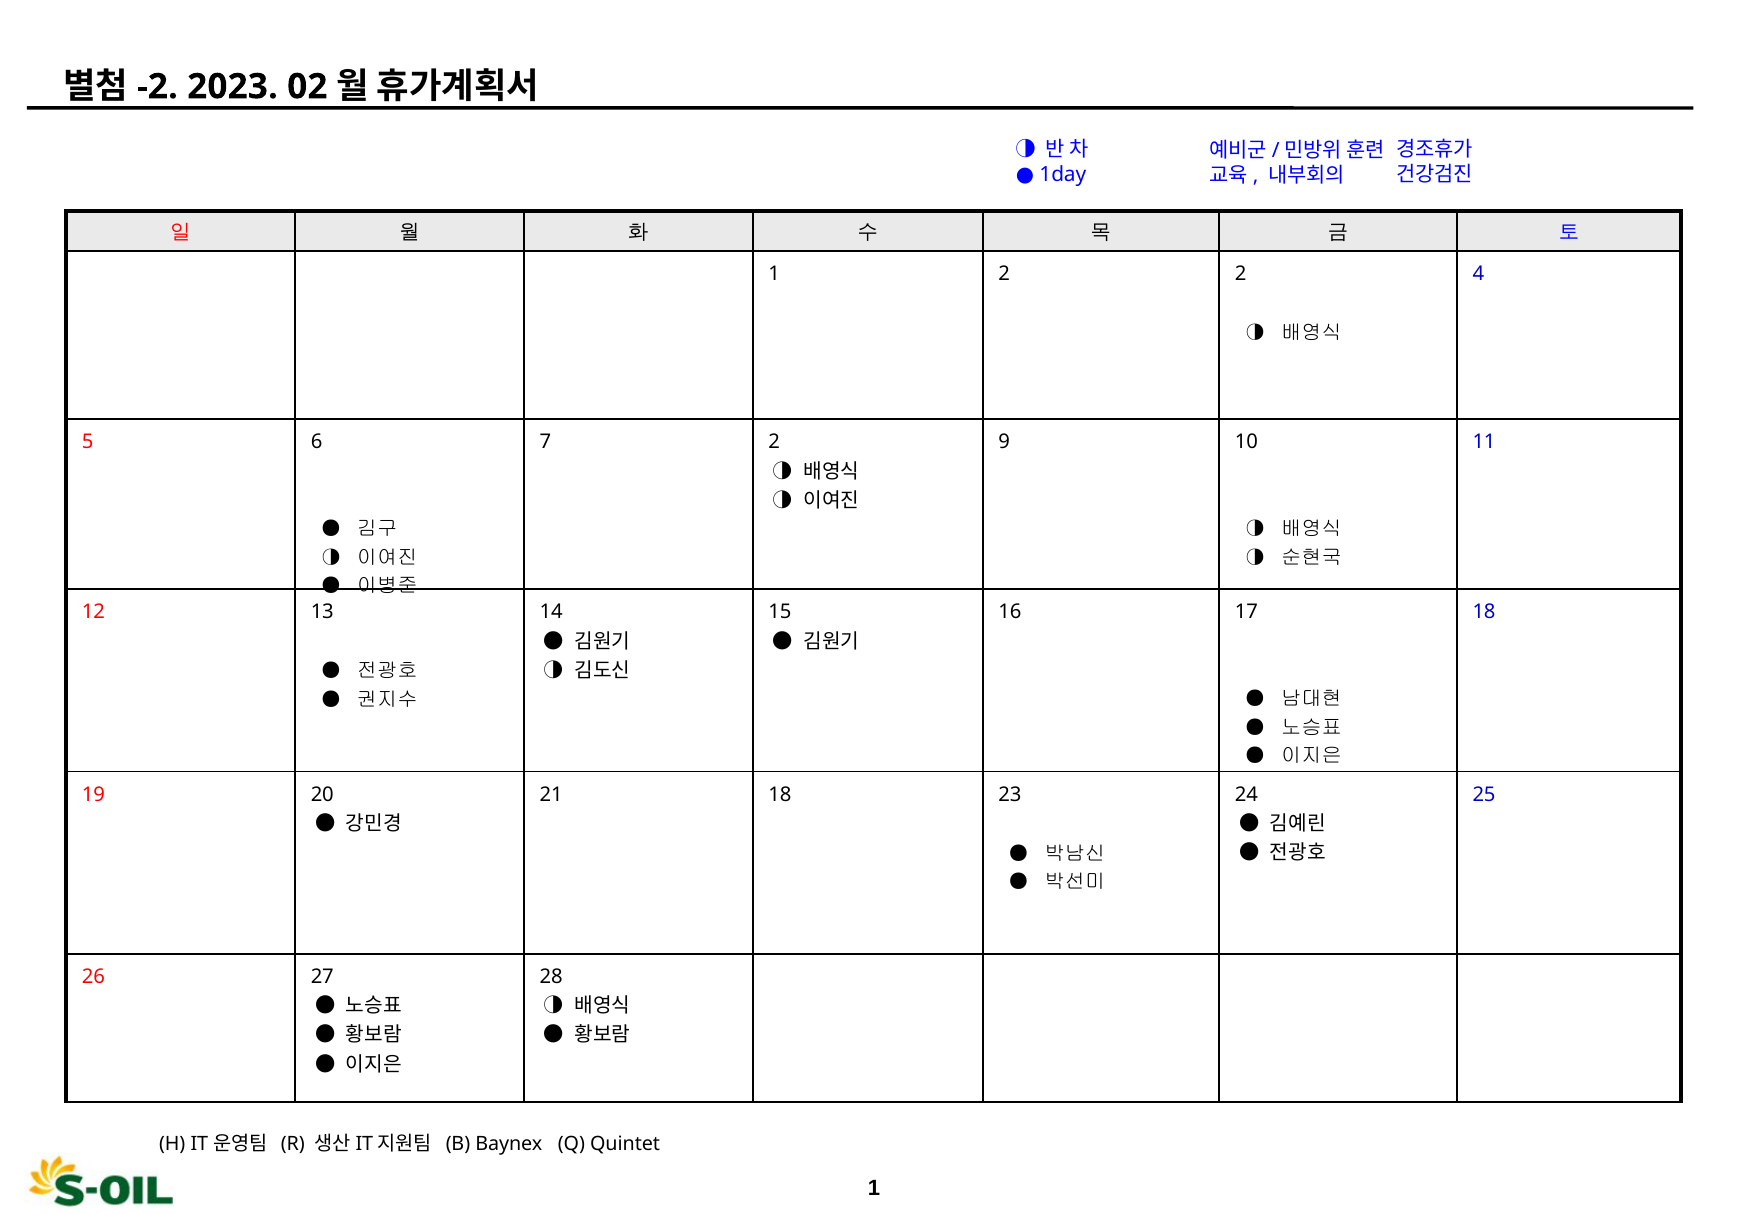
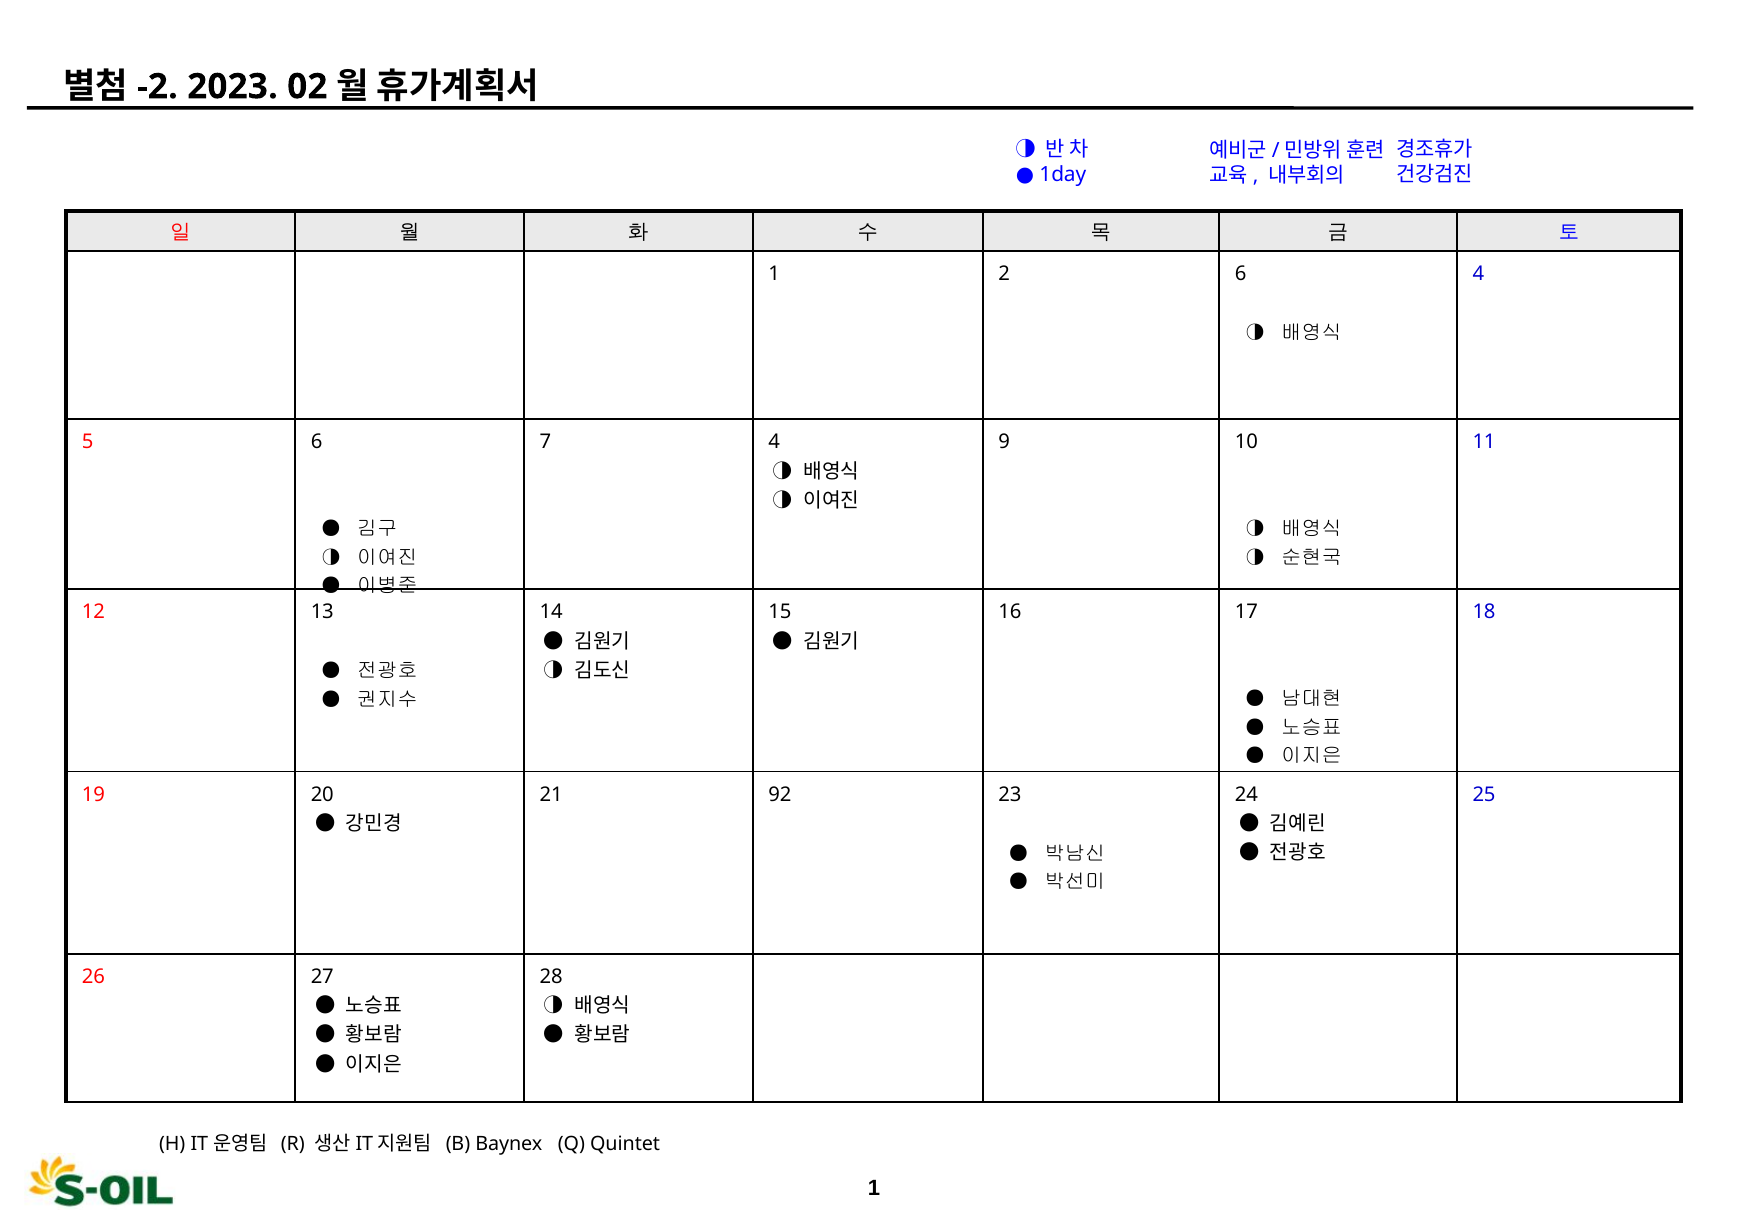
2 2: 2 -> 6
7 2: 2 -> 4
21 18: 18 -> 92
